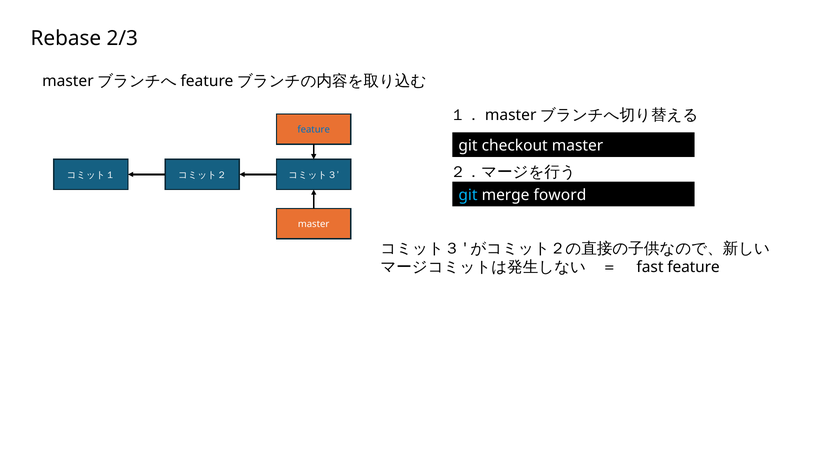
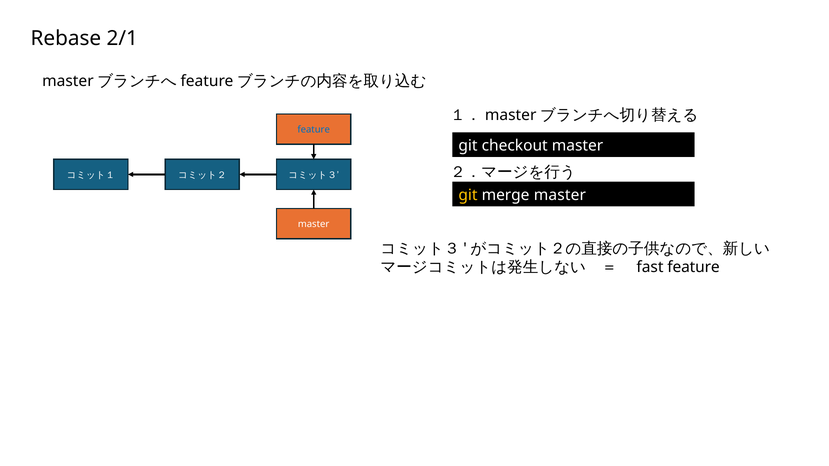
2/3: 2/3 -> 2/1
git at (468, 195) colour: light blue -> yellow
merge foword: foword -> master
